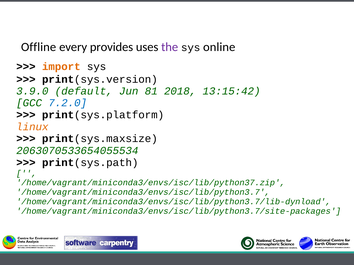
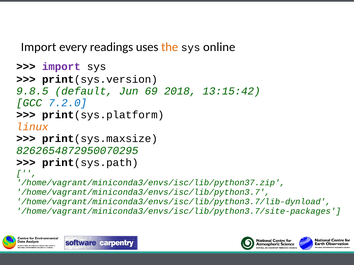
Offline at (39, 47): Offline -> Import
provides: provides -> readings
the colour: purple -> orange
import at (61, 67) colour: orange -> purple
3.9.0: 3.9.0 -> 9.8.5
81: 81 -> 69
2063070533654055534: 2063070533654055534 -> 8262654872950070295
